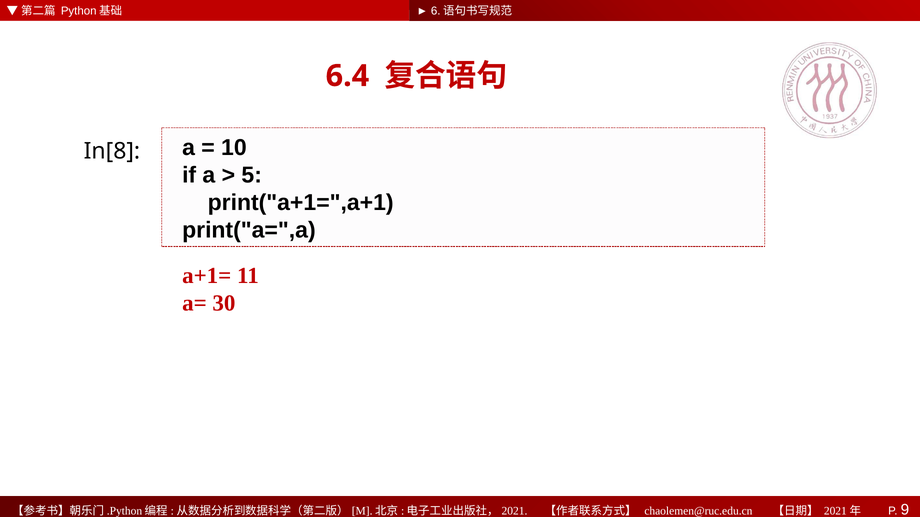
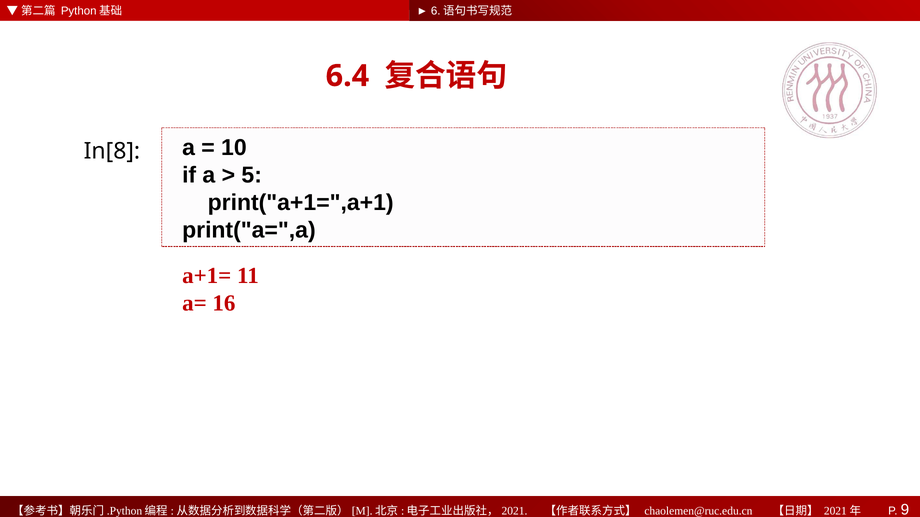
30: 30 -> 16
